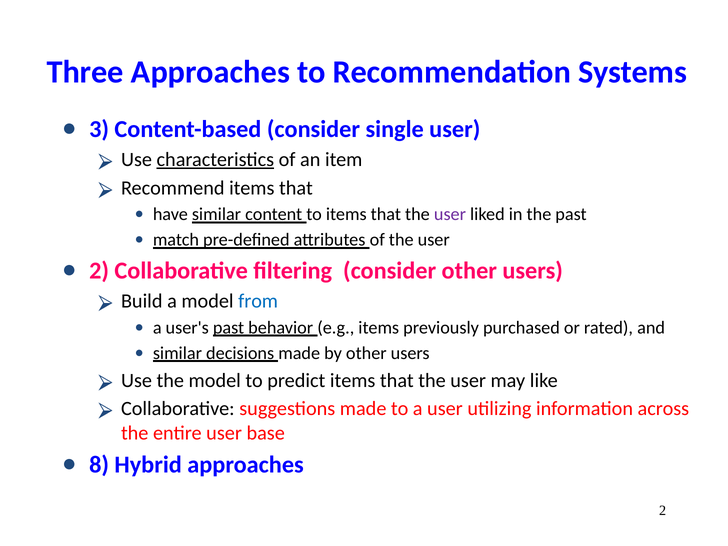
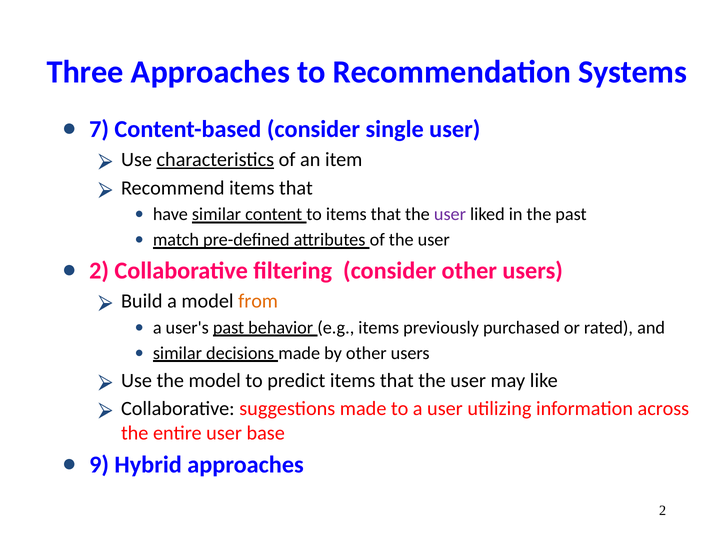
3: 3 -> 7
from colour: blue -> orange
8: 8 -> 9
